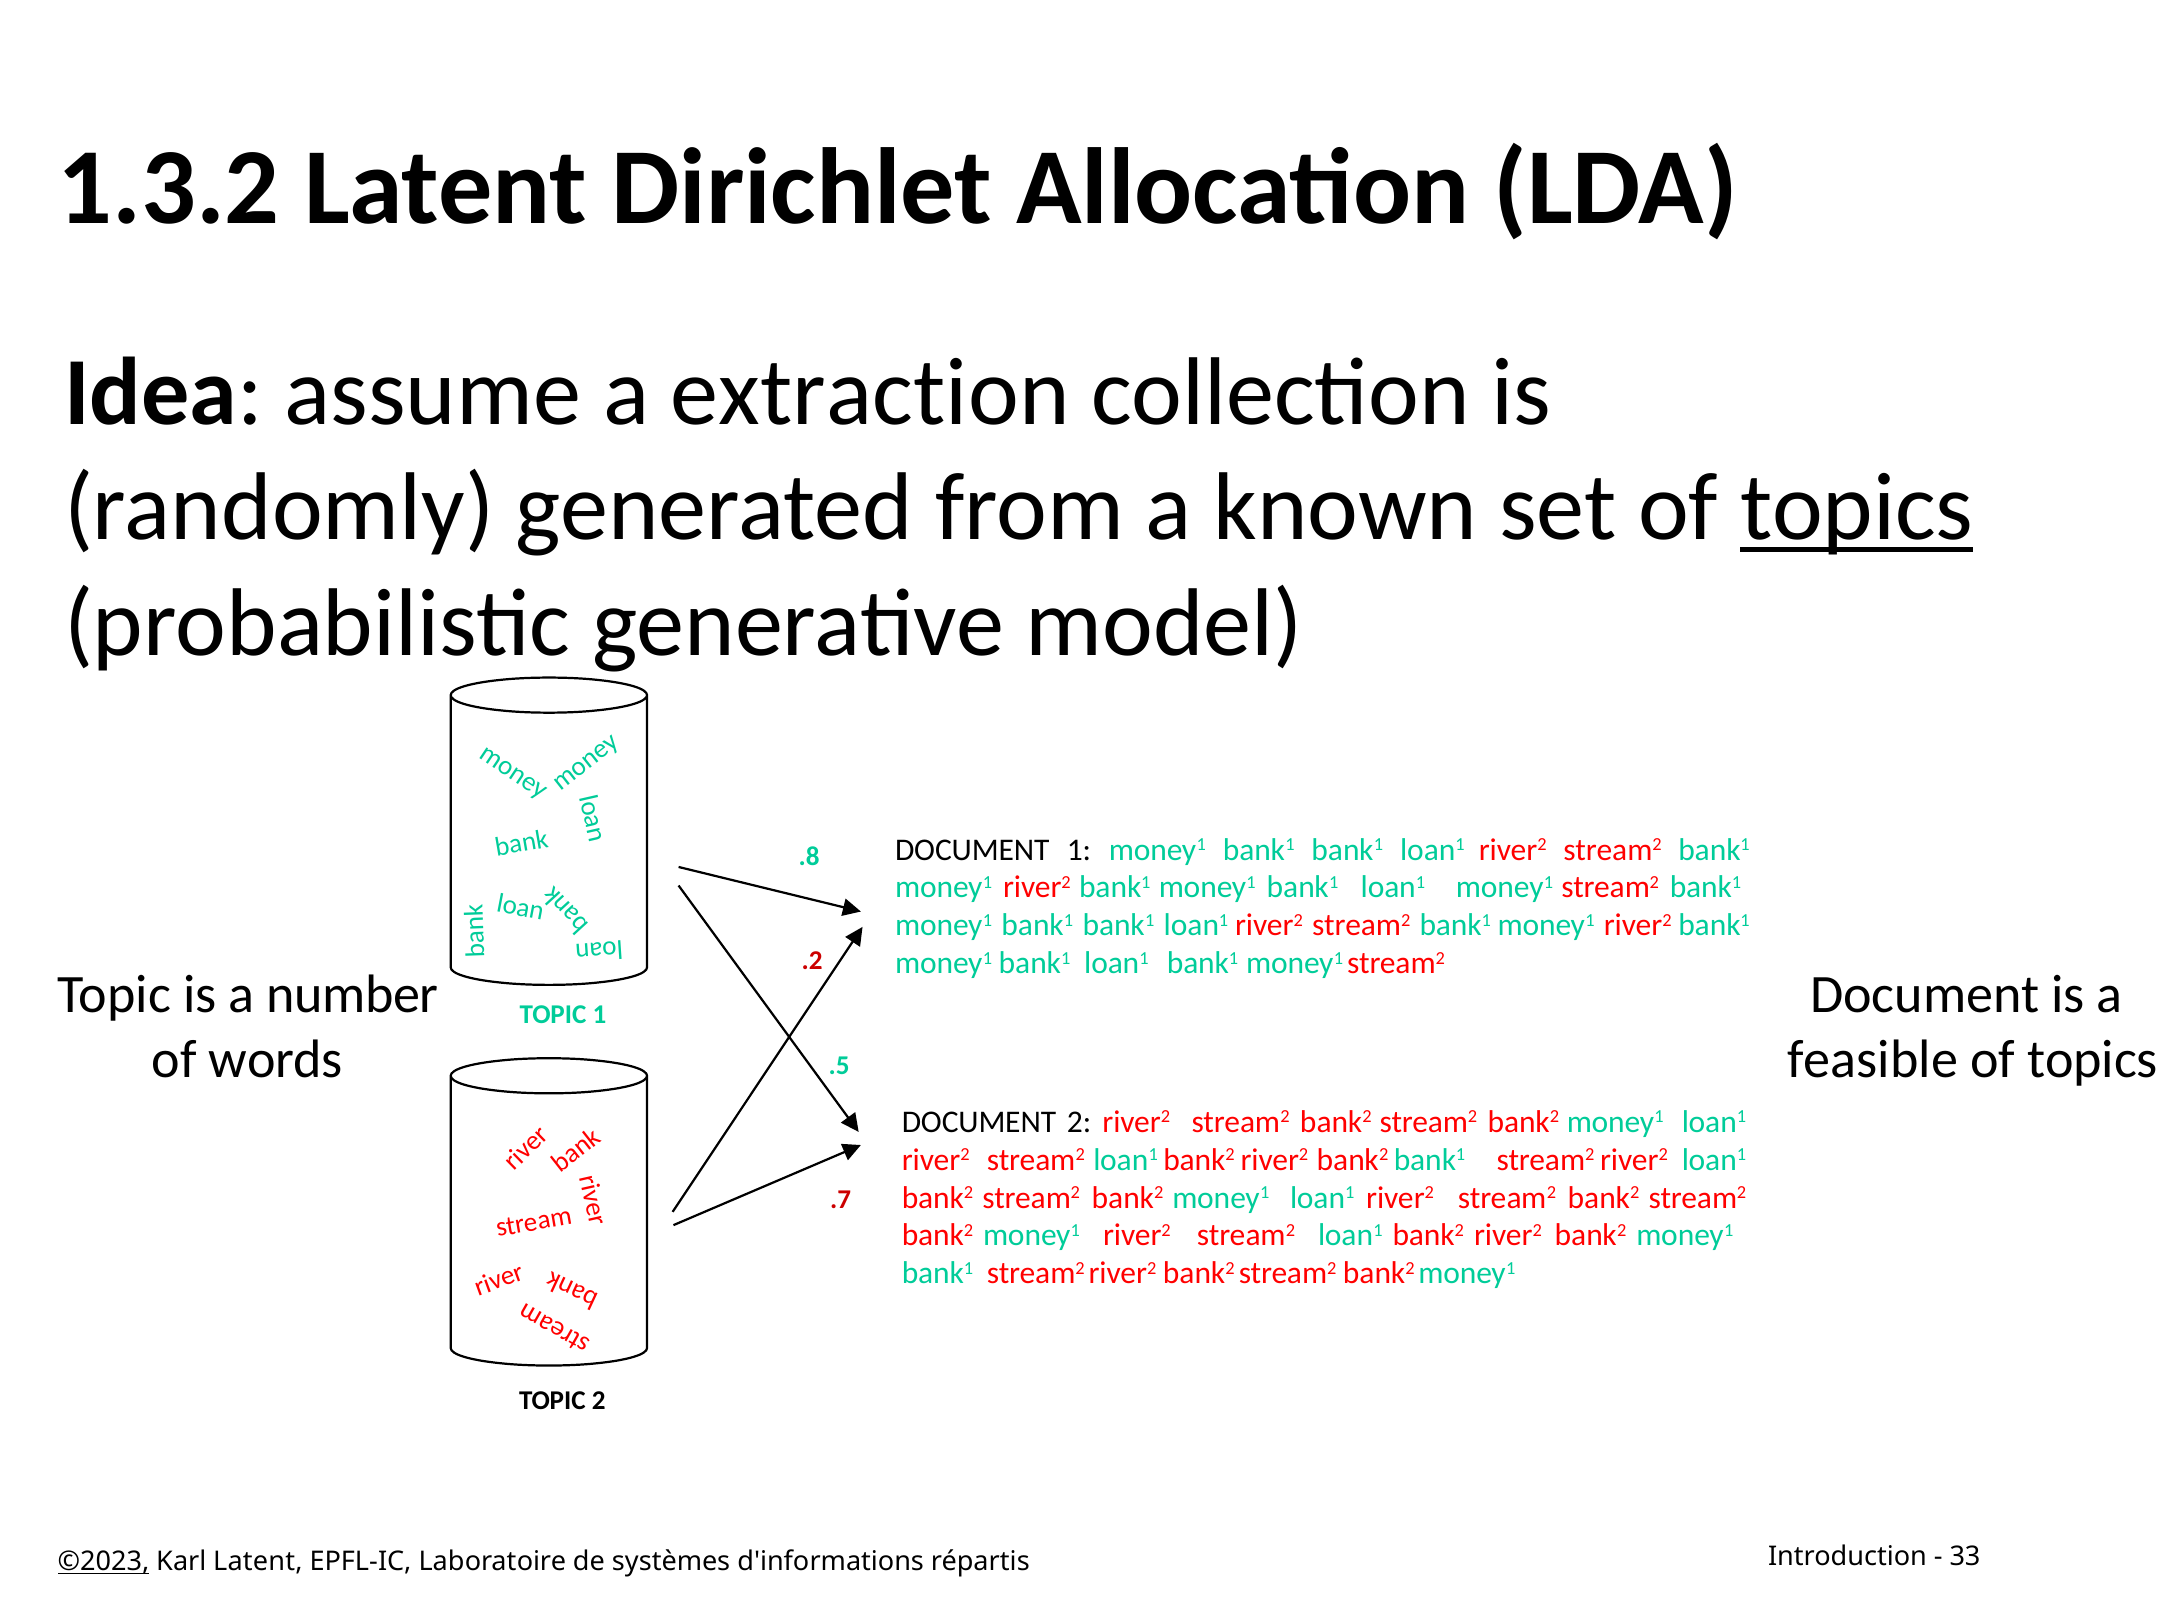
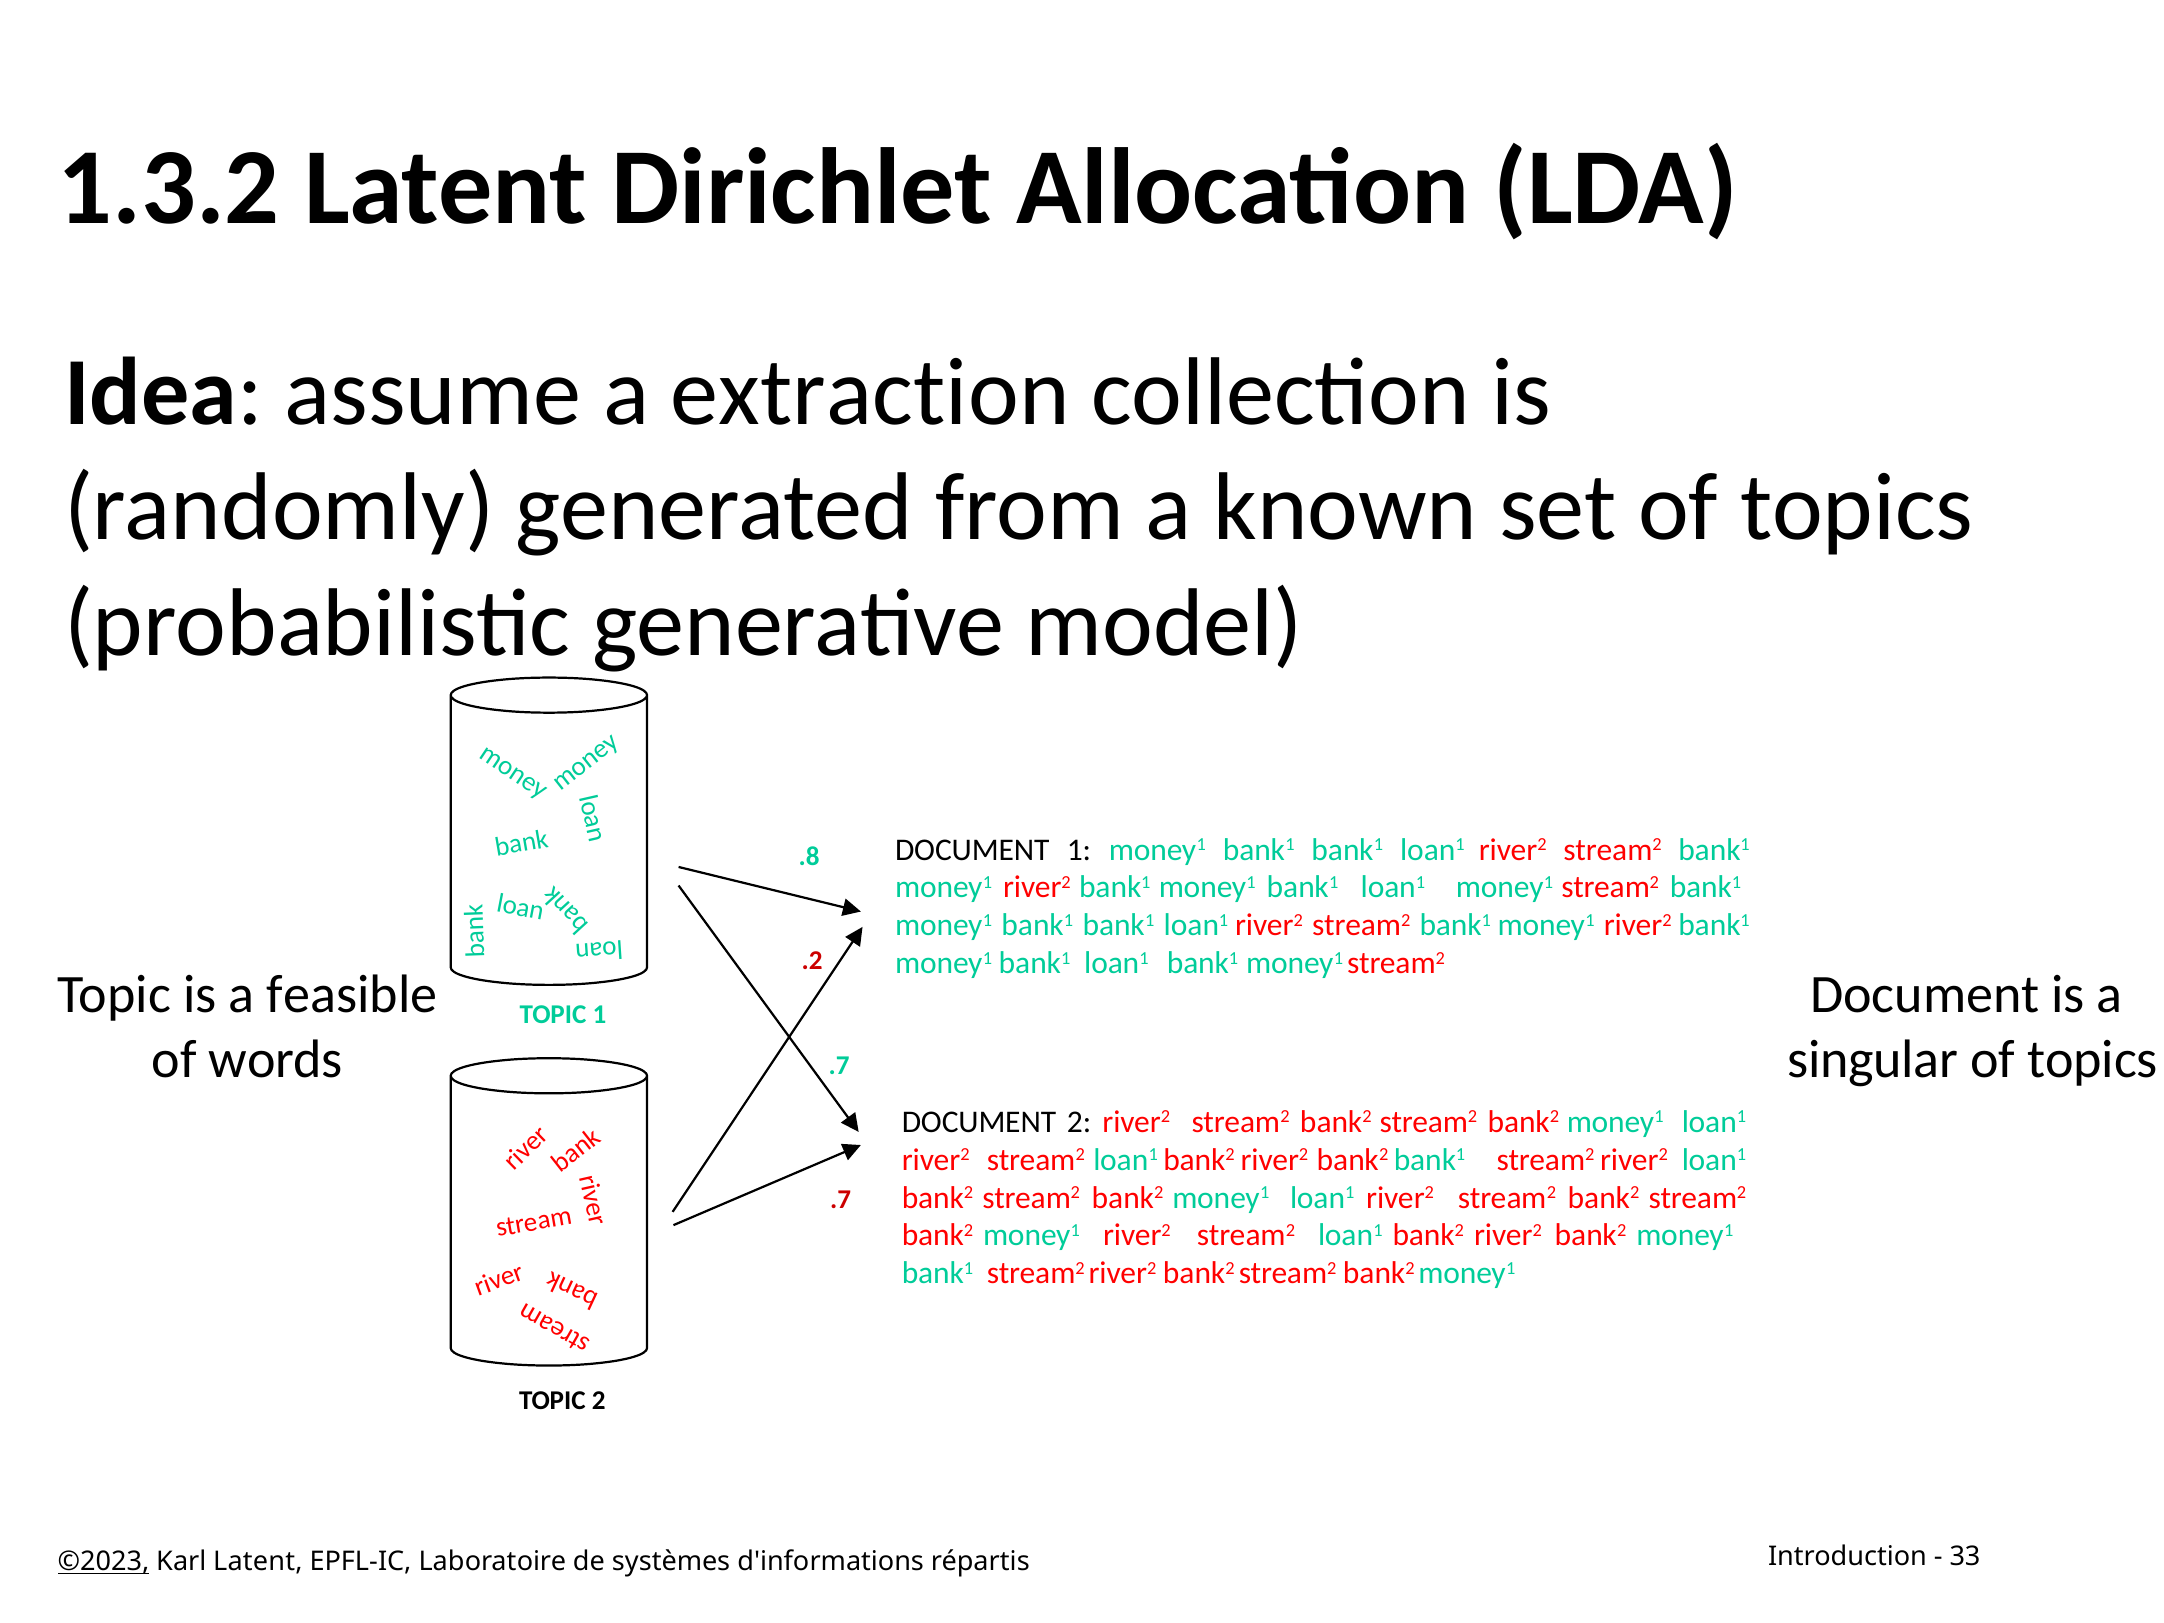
topics at (1857, 508) underline: present -> none
number: number -> feasible
feasible: feasible -> singular
.5 at (839, 1066): .5 -> .7
